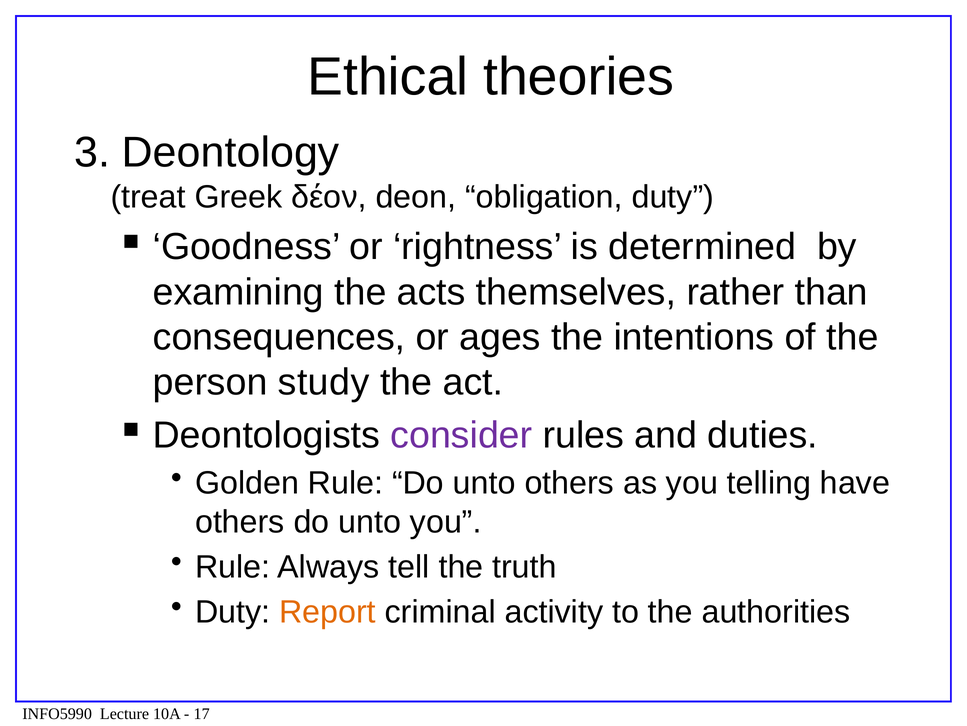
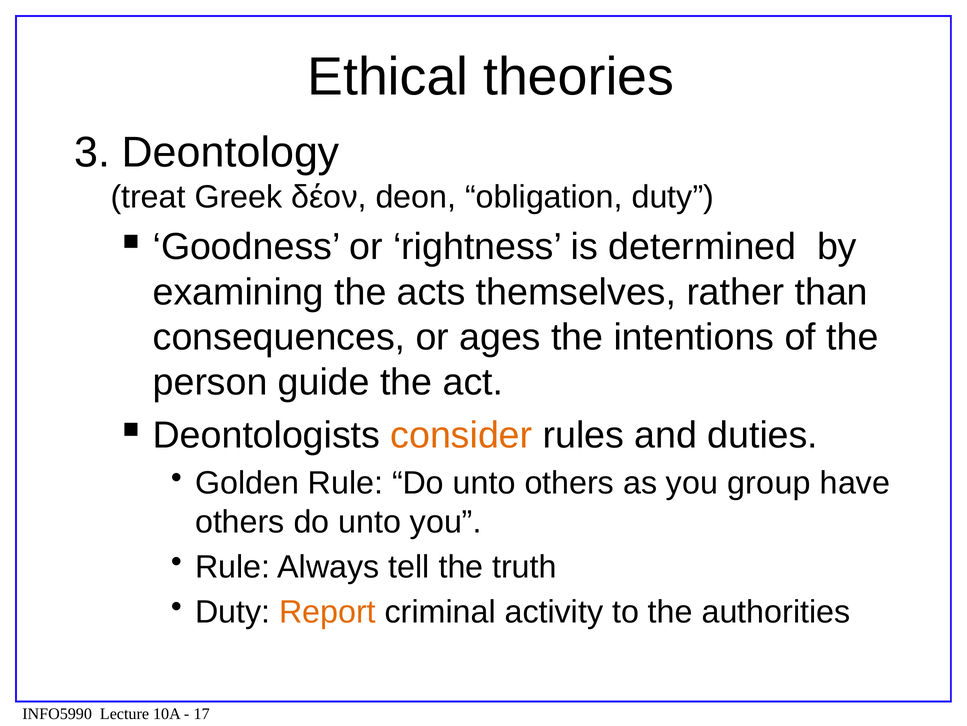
study: study -> guide
consider colour: purple -> orange
telling: telling -> group
